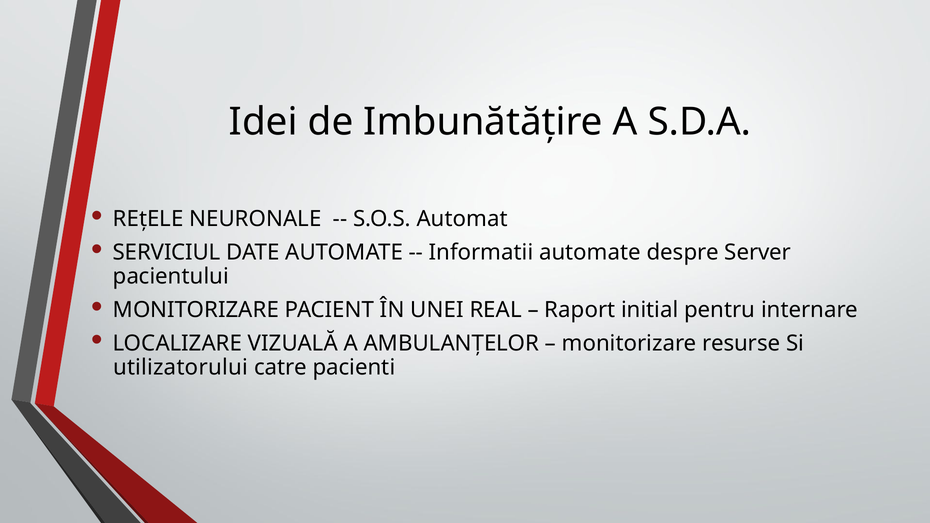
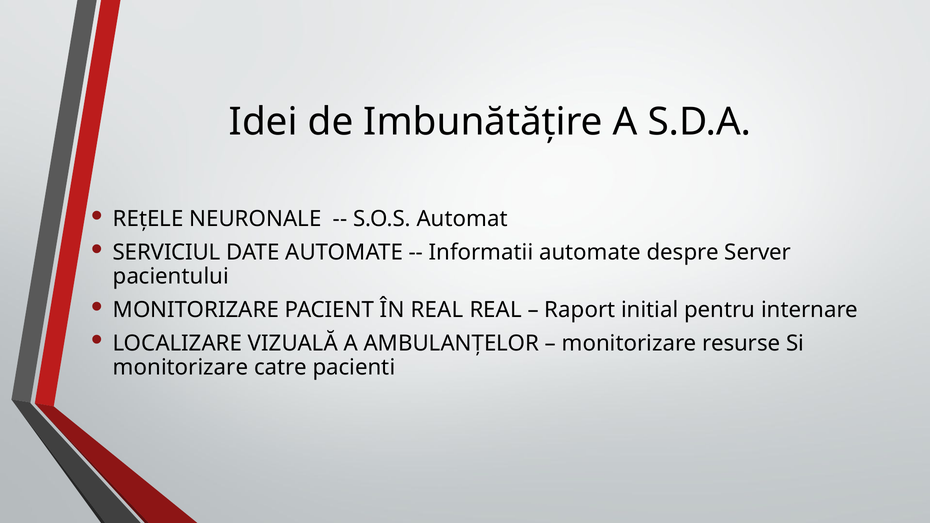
ÎN UNEI: UNEI -> REAL
utilizatorului at (180, 368): utilizatorului -> monitorizare
